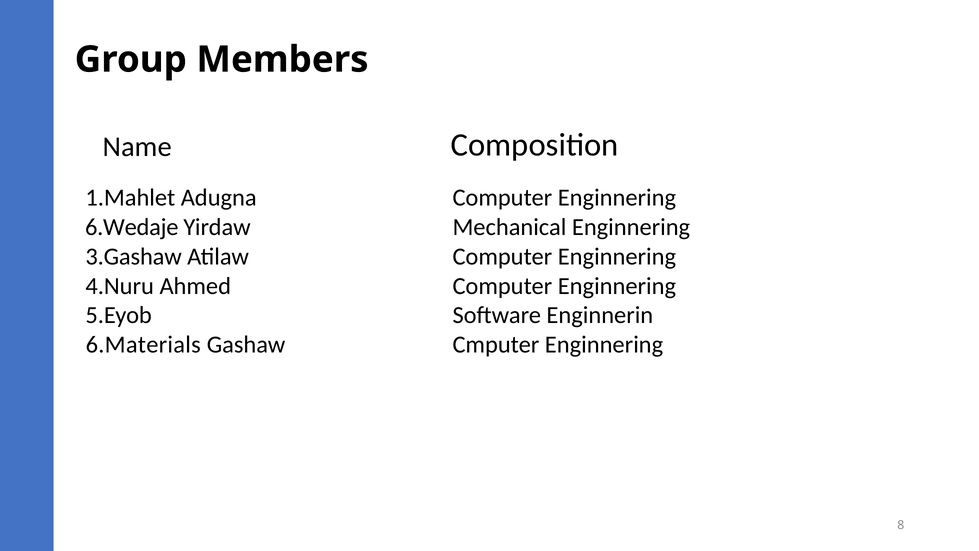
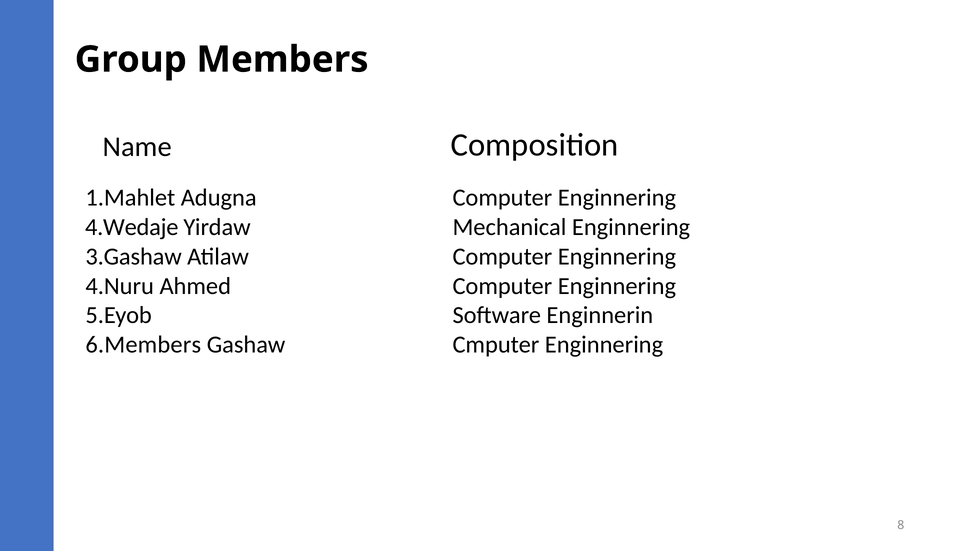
6.Wedaje: 6.Wedaje -> 4.Wedaje
6.Materials: 6.Materials -> 6.Members
